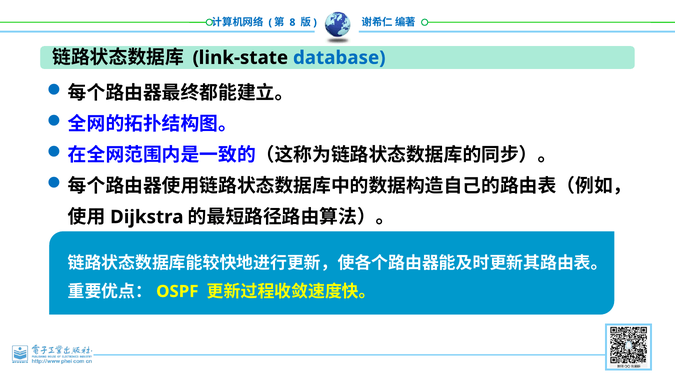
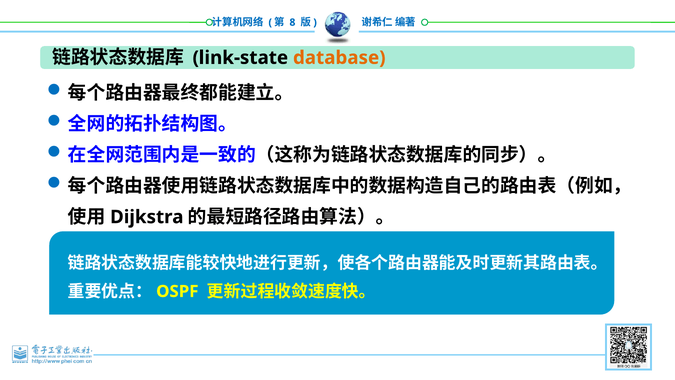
database colour: blue -> orange
